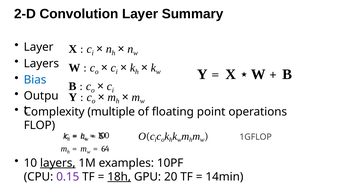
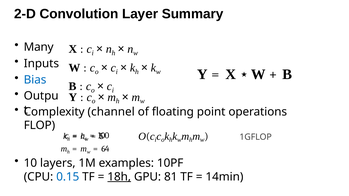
Layer at (39, 47): Layer -> Many
Layers at (41, 64): Layers -> Inputs
multiple: multiple -> channel
layers at (58, 163) underline: present -> none
0.15 colour: purple -> blue
20: 20 -> 81
